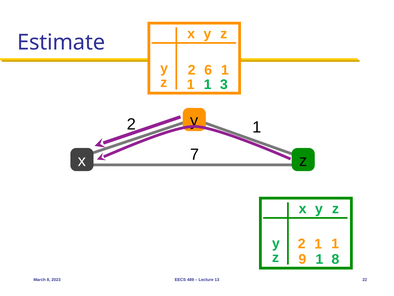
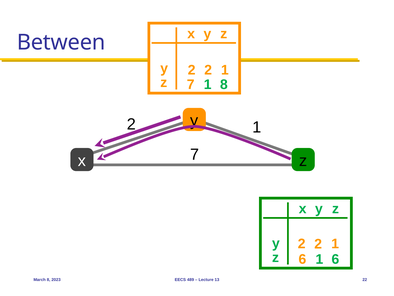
Estimate: Estimate -> Between
6 at (208, 70): 6 -> 2
z 1: 1 -> 7
1 3: 3 -> 8
1 at (318, 244): 1 -> 2
z 9: 9 -> 6
1 8: 8 -> 6
